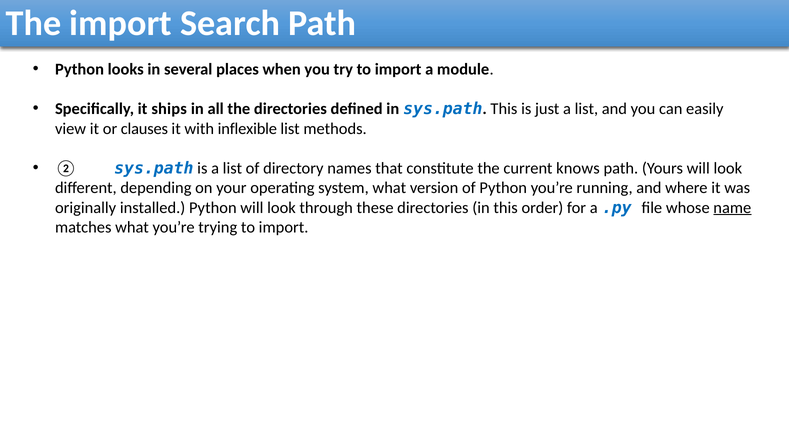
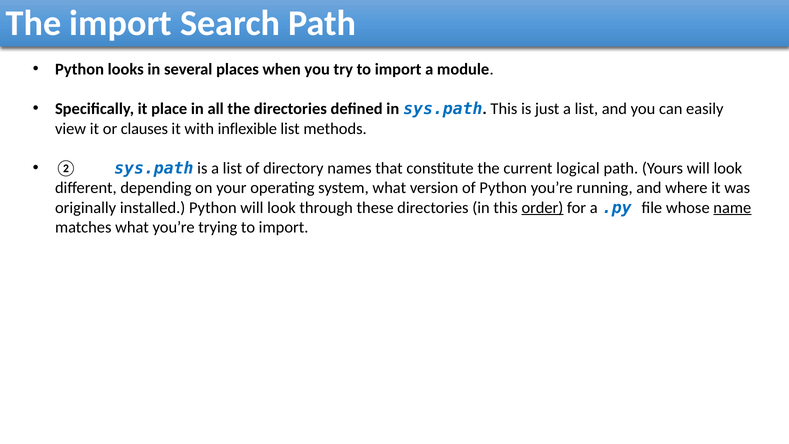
ships: ships -> place
knows: knows -> logical
order underline: none -> present
